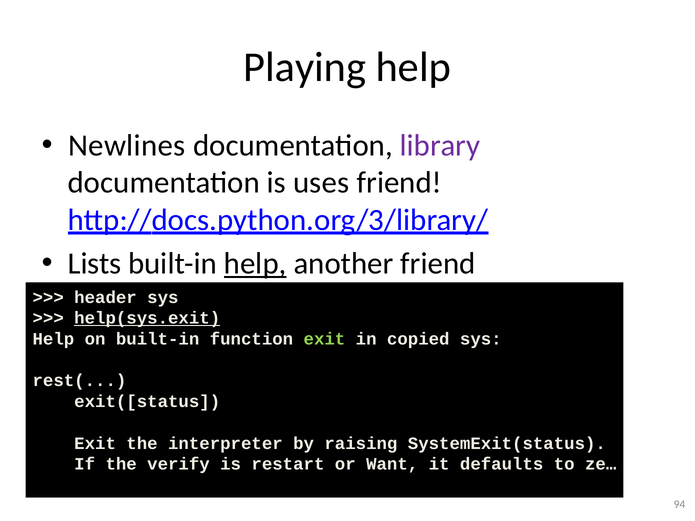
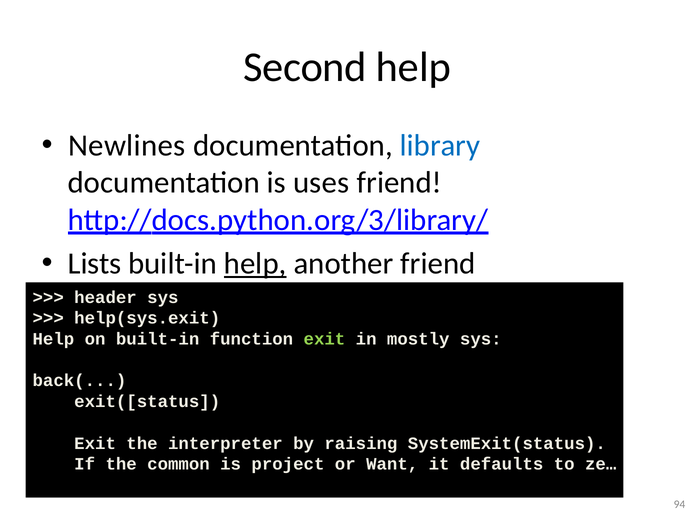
Playing: Playing -> Second
library colour: purple -> blue
help(sys.exit underline: present -> none
copied: copied -> mostly
rest(: rest( -> back(
verify: verify -> common
restart: restart -> project
